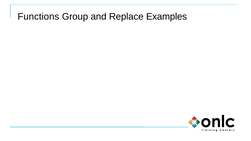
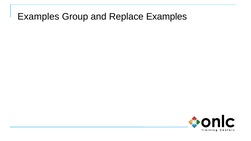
Functions at (38, 17): Functions -> Examples
